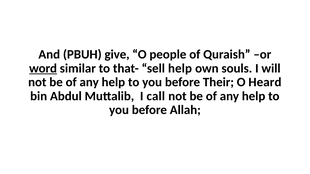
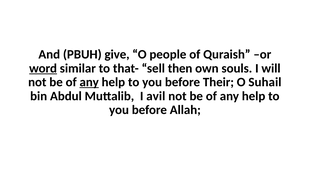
sell help: help -> then
any at (89, 82) underline: none -> present
Heard: Heard -> Suhail
call: call -> avil
